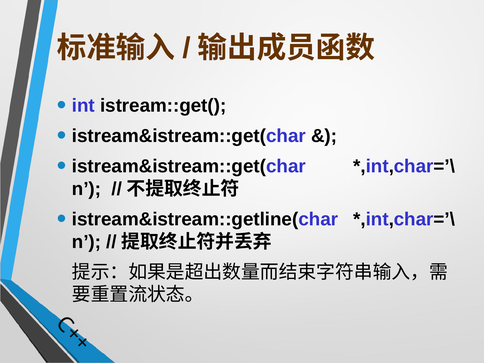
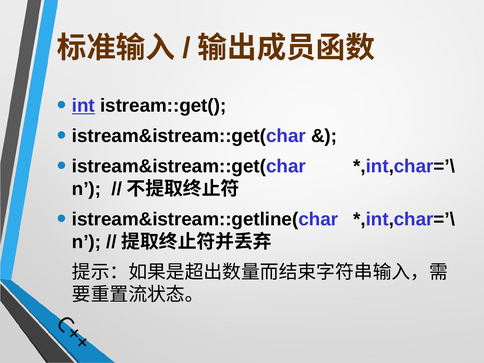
int underline: none -> present
